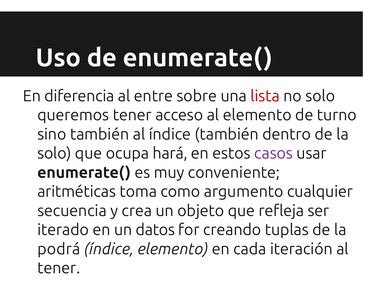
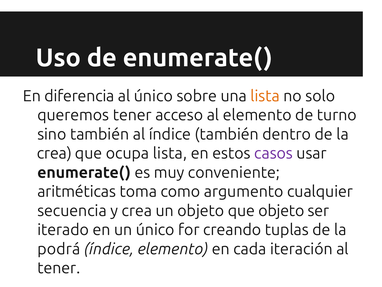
al entre: entre -> único
lista at (265, 96) colour: red -> orange
solo at (54, 153): solo -> crea
ocupa hará: hará -> lista
que refleja: refleja -> objeto
un datos: datos -> único
